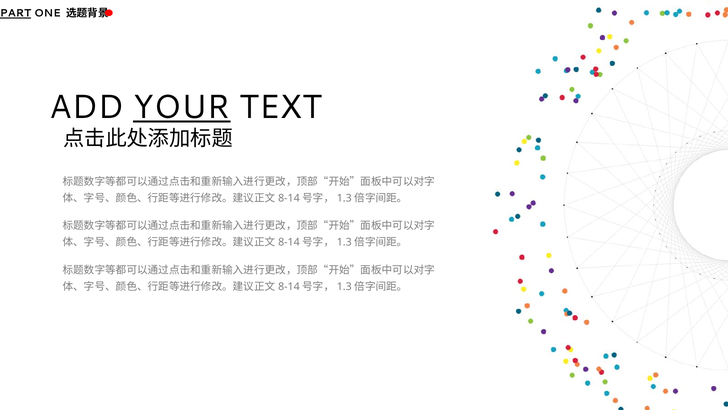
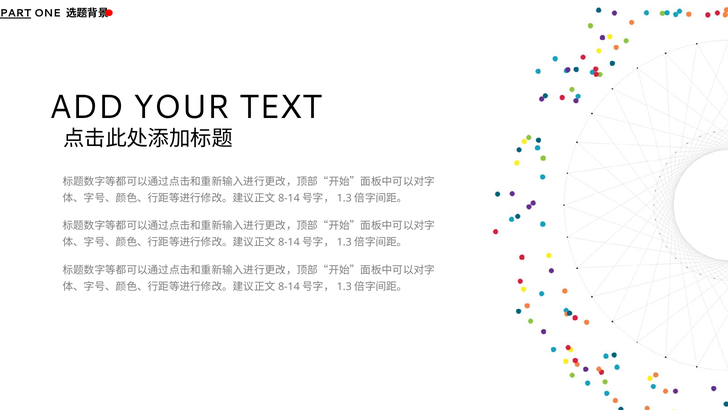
YOUR underline: present -> none
